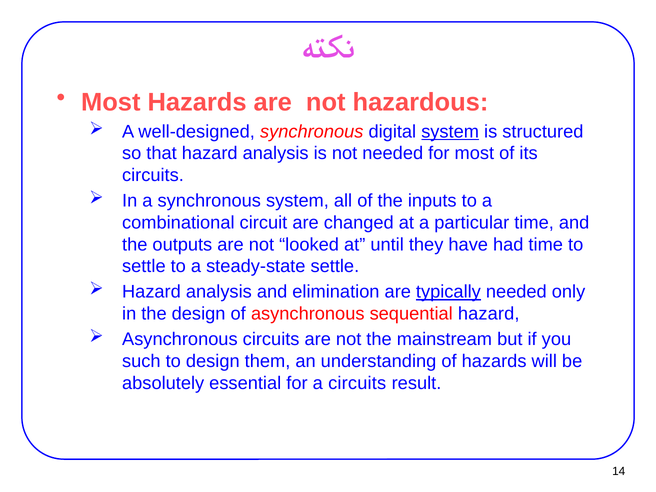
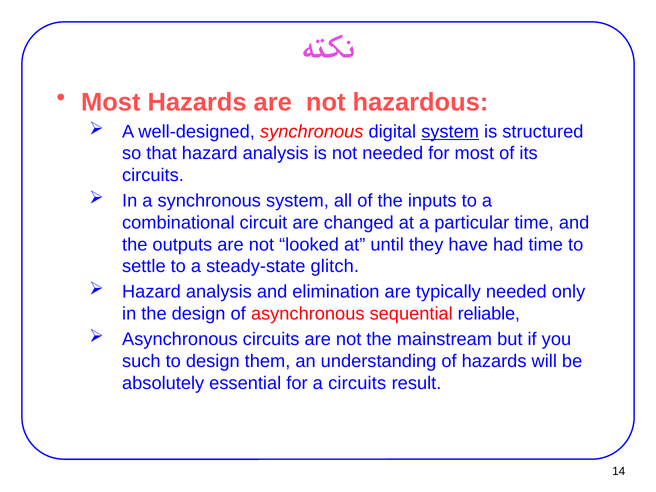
steady-state settle: settle -> glitch
typically underline: present -> none
sequential hazard: hazard -> reliable
